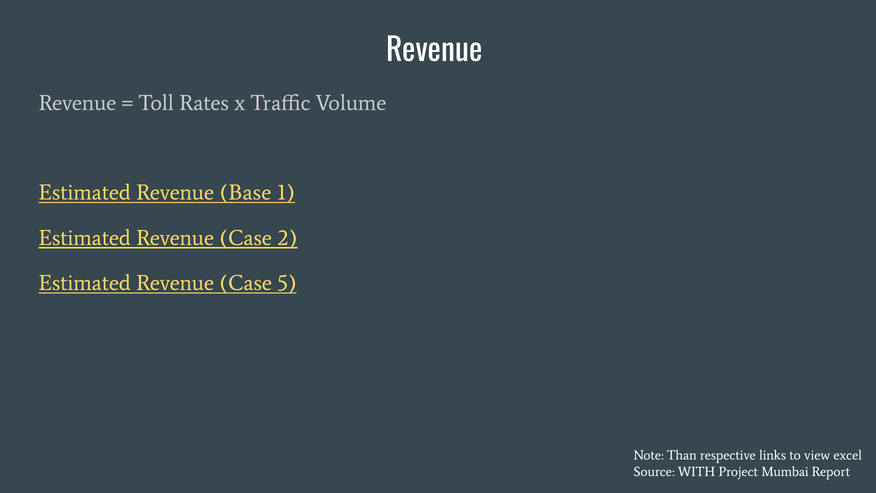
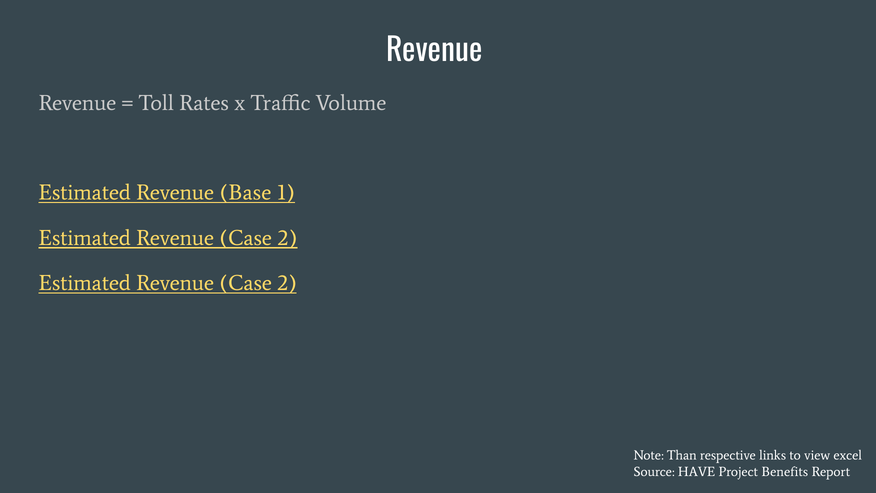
5 at (287, 283): 5 -> 2
WITH: WITH -> HAVE
Mumbai: Mumbai -> Benefits
